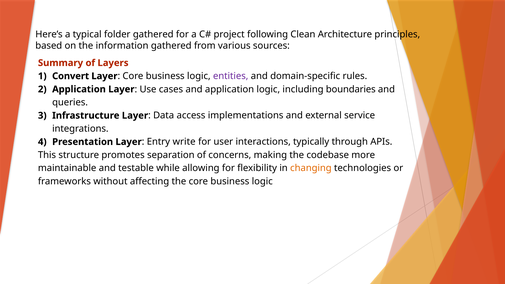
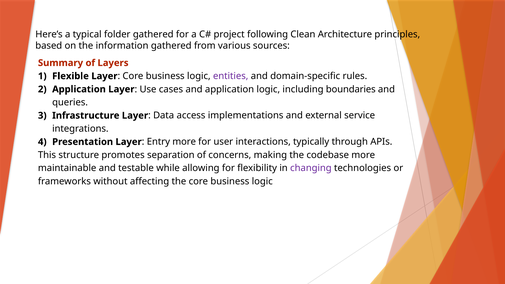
Convert: Convert -> Flexible
Entry write: write -> more
changing colour: orange -> purple
